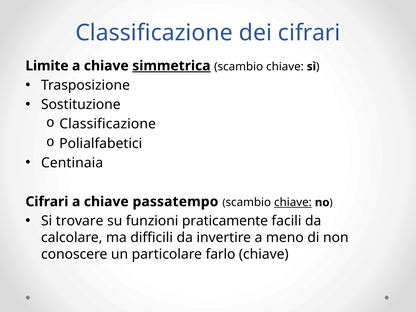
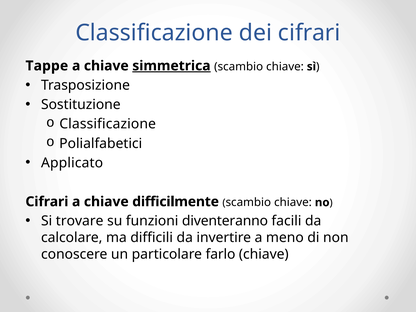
Limite: Limite -> Tappe
Centinaia: Centinaia -> Applicato
passatempo: passatempo -> difficilmente
chiave at (293, 202) underline: present -> none
praticamente: praticamente -> diventeranno
